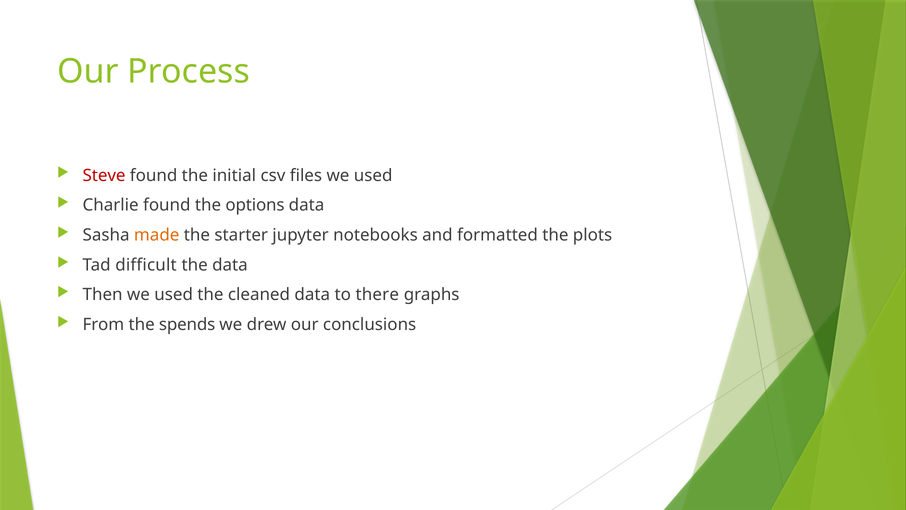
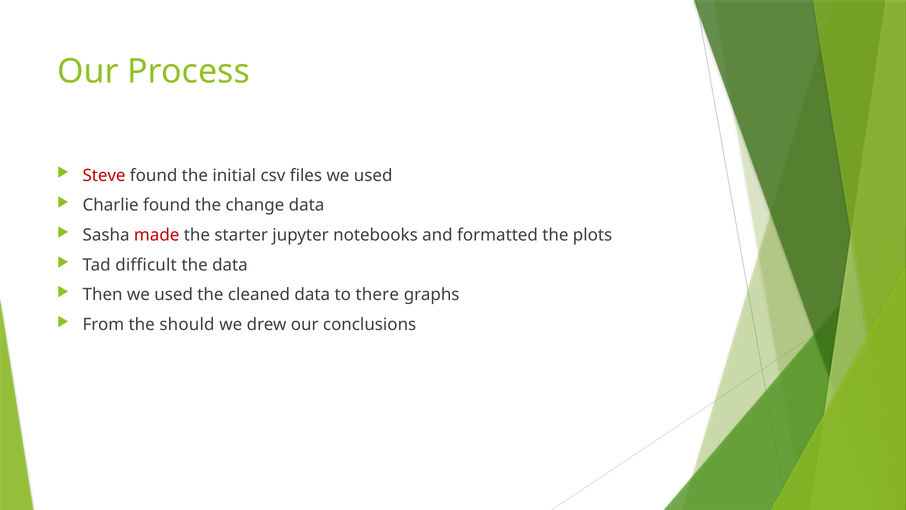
options: options -> change
made colour: orange -> red
spends: spends -> should
